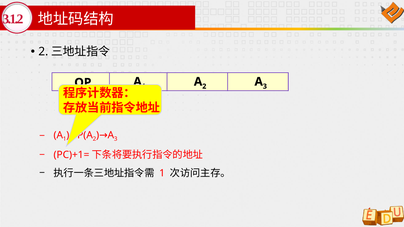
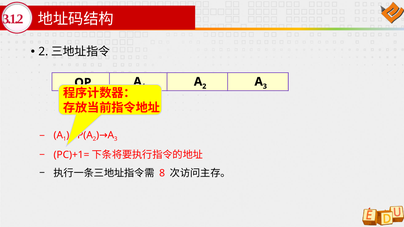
1 at (162, 173): 1 -> 8
